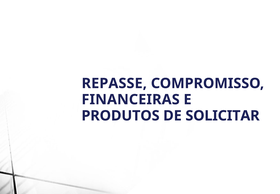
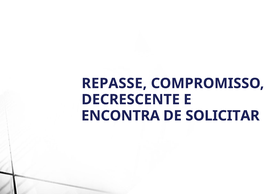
FINANCEIRAS: FINANCEIRAS -> DECRESCENTE
PRODUTOS: PRODUTOS -> ENCONTRA
